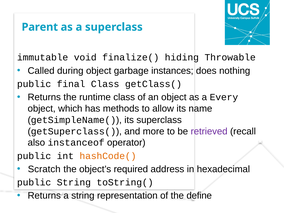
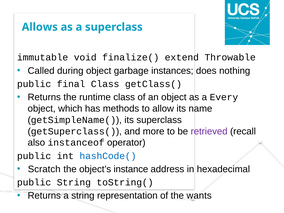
Parent: Parent -> Allows
hiding: hiding -> extend
hashCode( colour: orange -> blue
required: required -> instance
define: define -> wants
